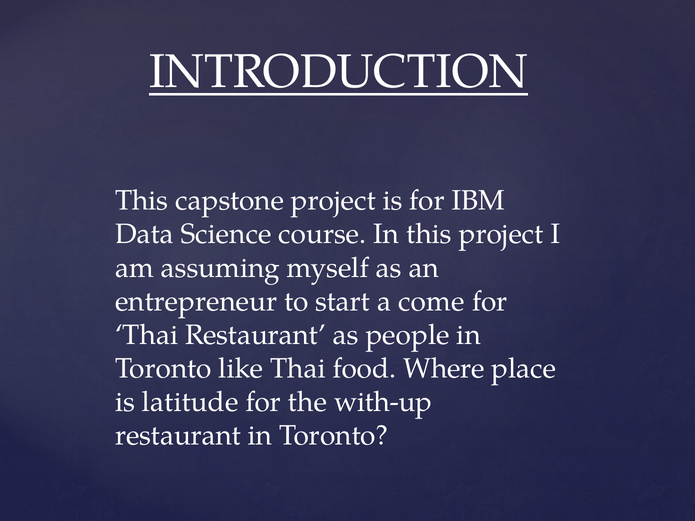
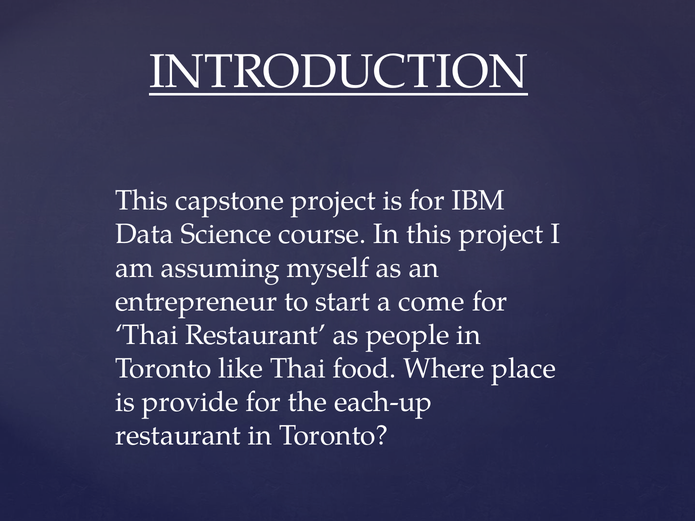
latitude: latitude -> provide
with-up: with-up -> each-up
